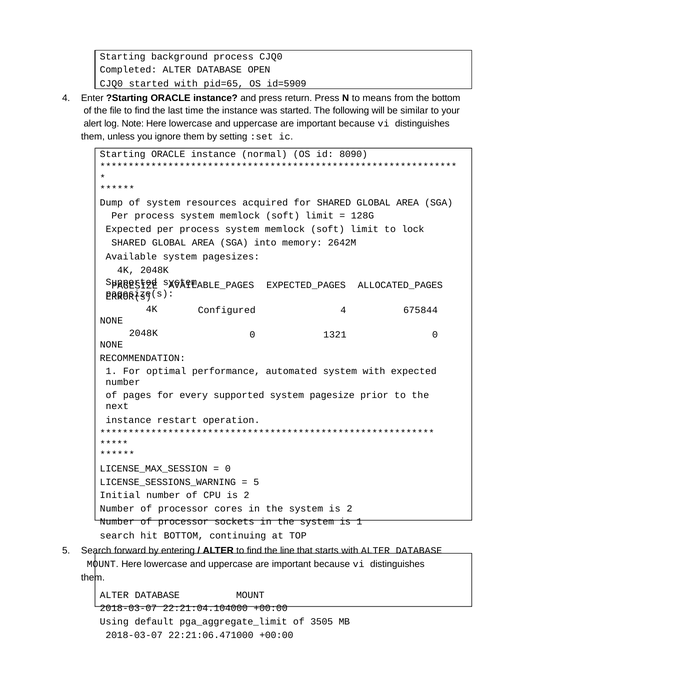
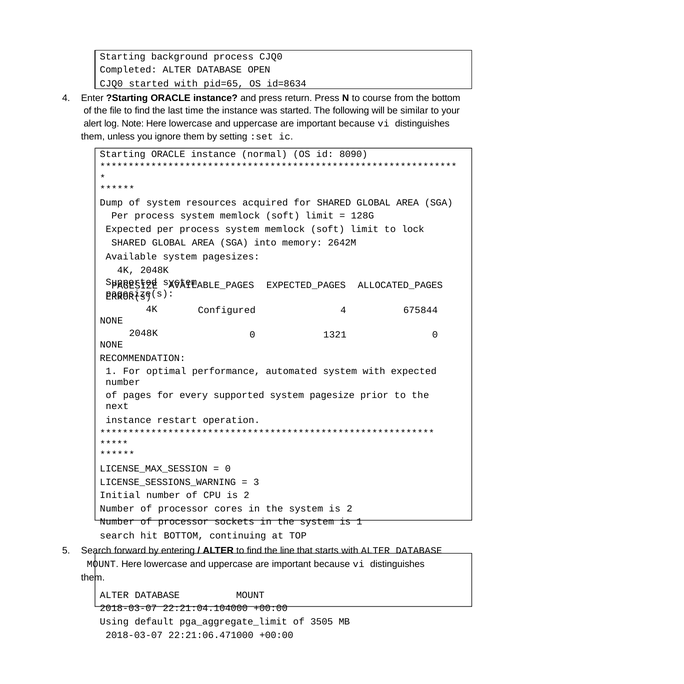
id=5909: id=5909 -> id=8634
means: means -> course
5 at (256, 482): 5 -> 3
